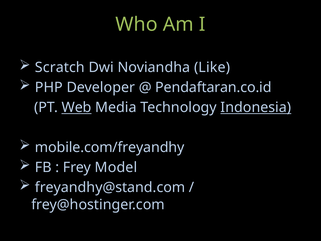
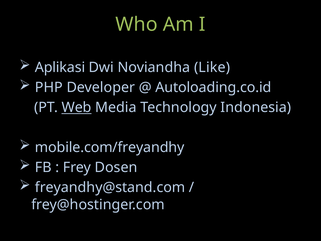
Scratch: Scratch -> Aplikasi
Pendaftaran.co.id: Pendaftaran.co.id -> Autoloading.co.id
Indonesia underline: present -> none
Model: Model -> Dosen
